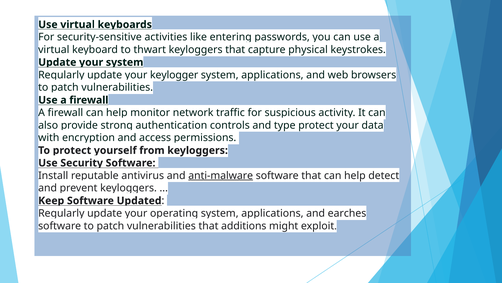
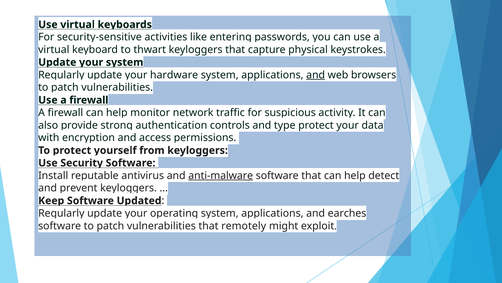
keylogger: keylogger -> hardware
and at (316, 75) underline: none -> present
additions: additions -> remotely
